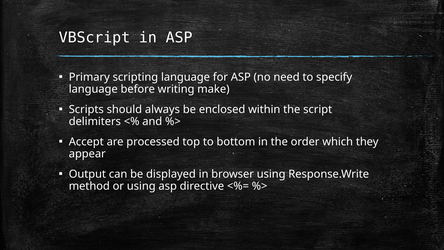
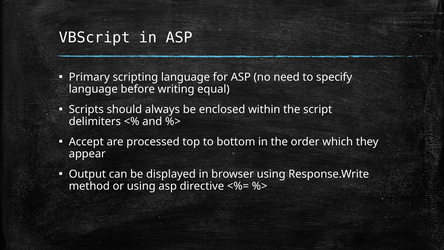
make: make -> equal
